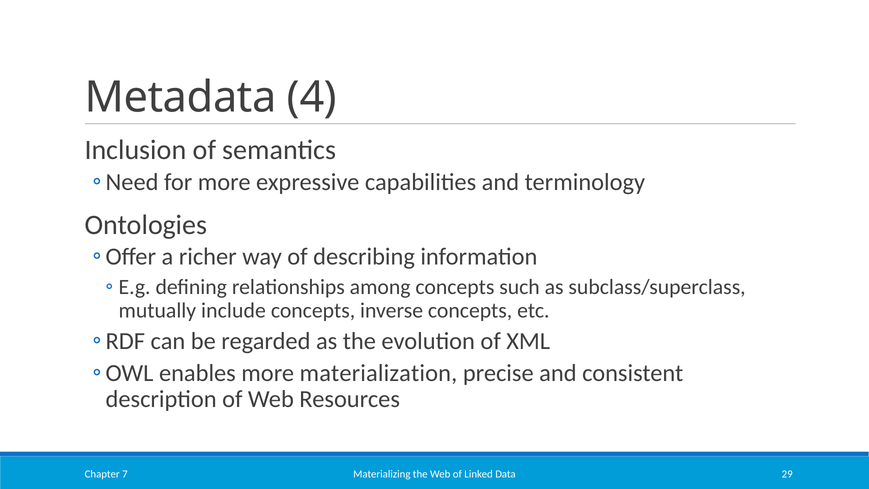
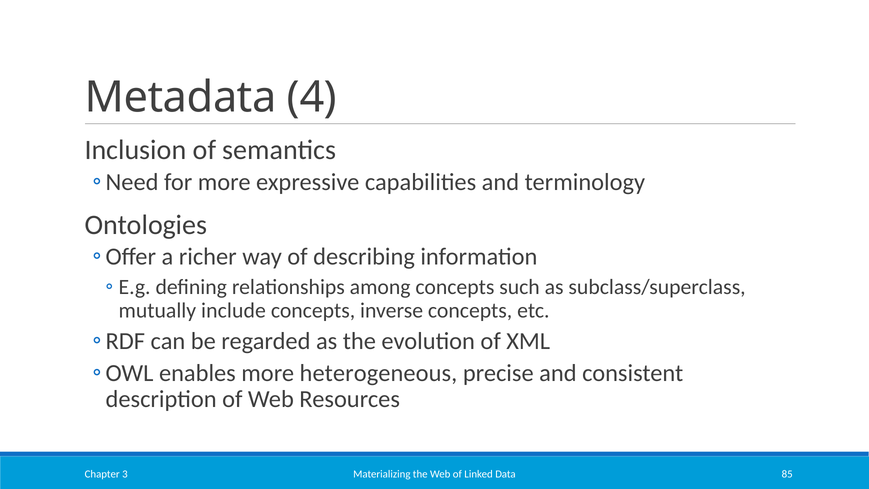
materialization: materialization -> heterogeneous
29: 29 -> 85
7: 7 -> 3
